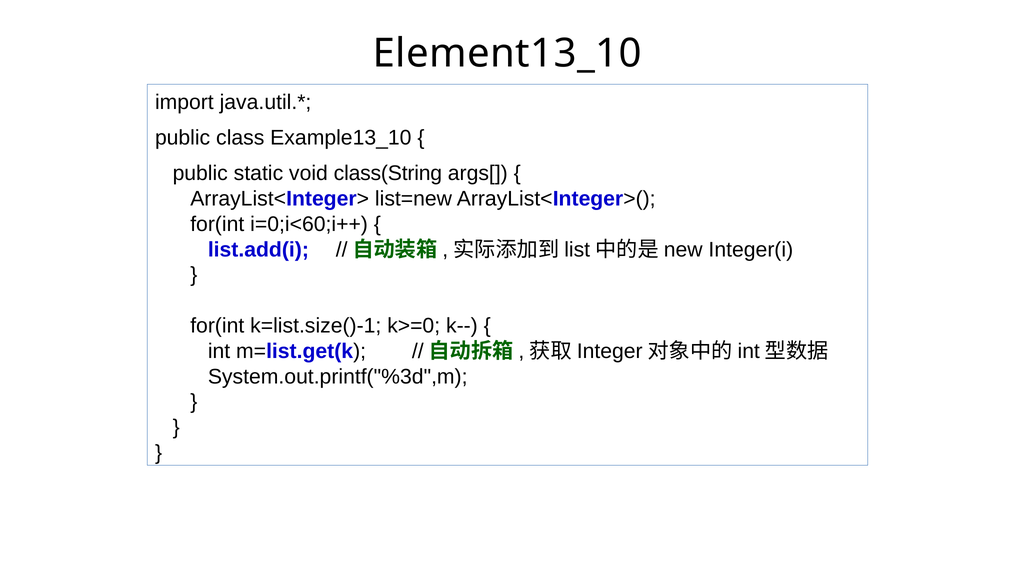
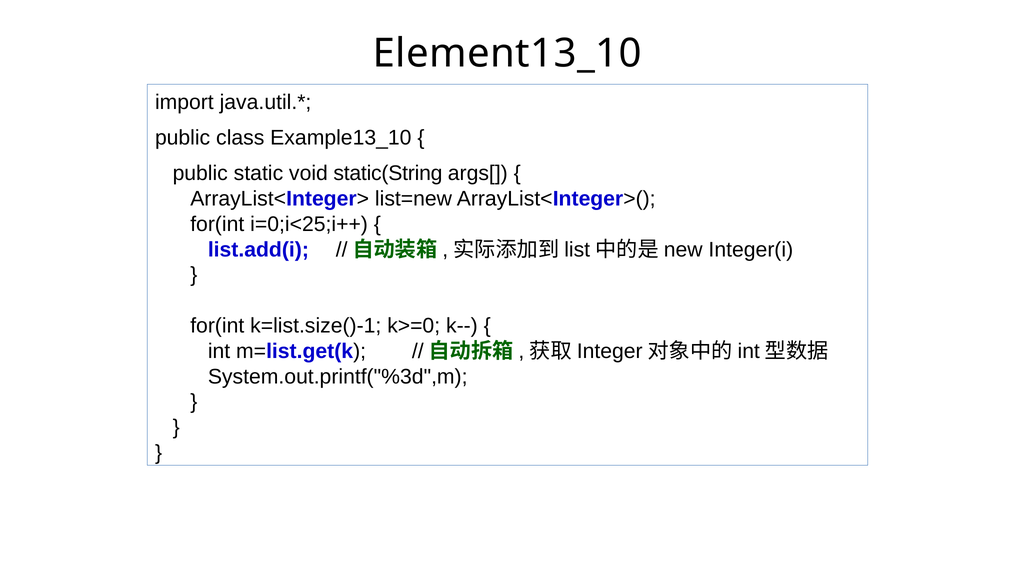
class(String: class(String -> static(String
i=0;i<60;i++: i=0;i<60;i++ -> i=0;i<25;i++
